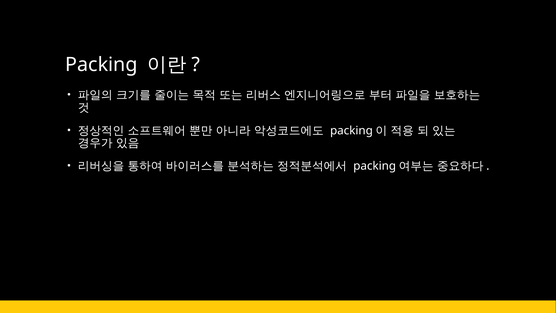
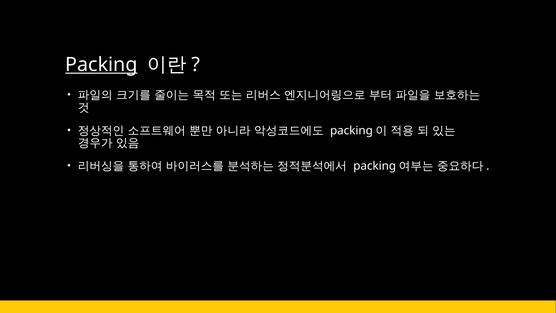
Packing underline: none -> present
